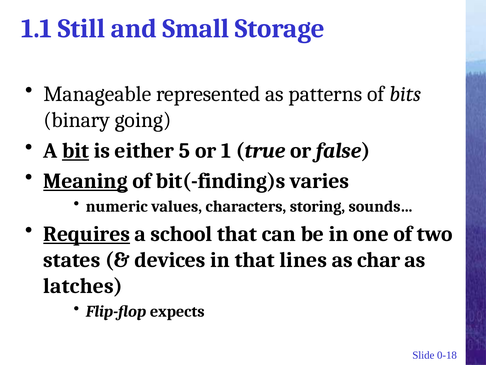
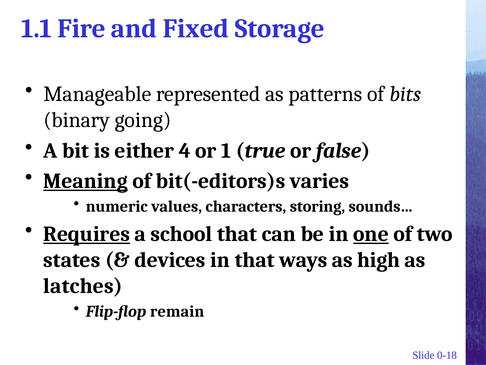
Still: Still -> Fire
Small: Small -> Fixed
bit underline: present -> none
5: 5 -> 4
bit(-finding)s: bit(-finding)s -> bit(-editors)s
one underline: none -> present
lines: lines -> ways
char: char -> high
expects: expects -> remain
